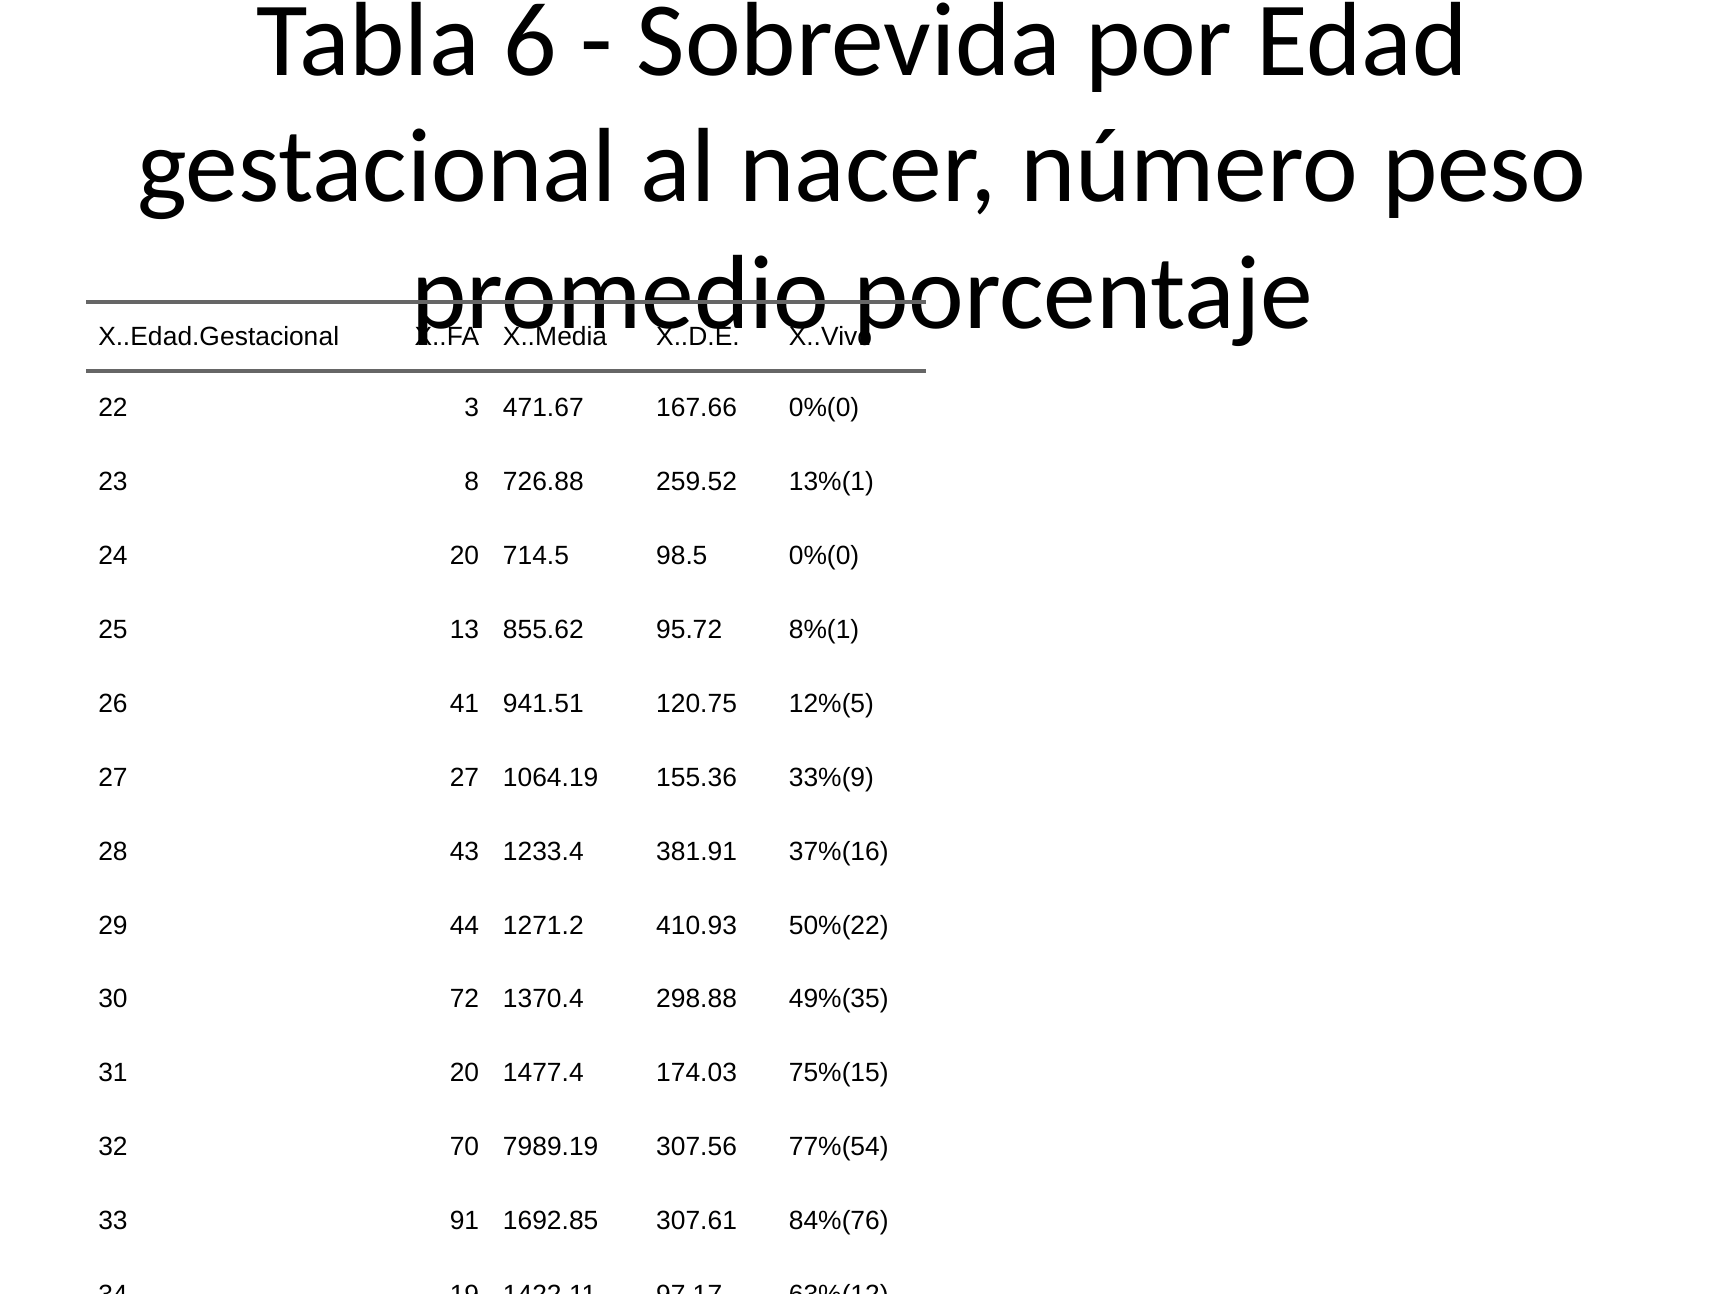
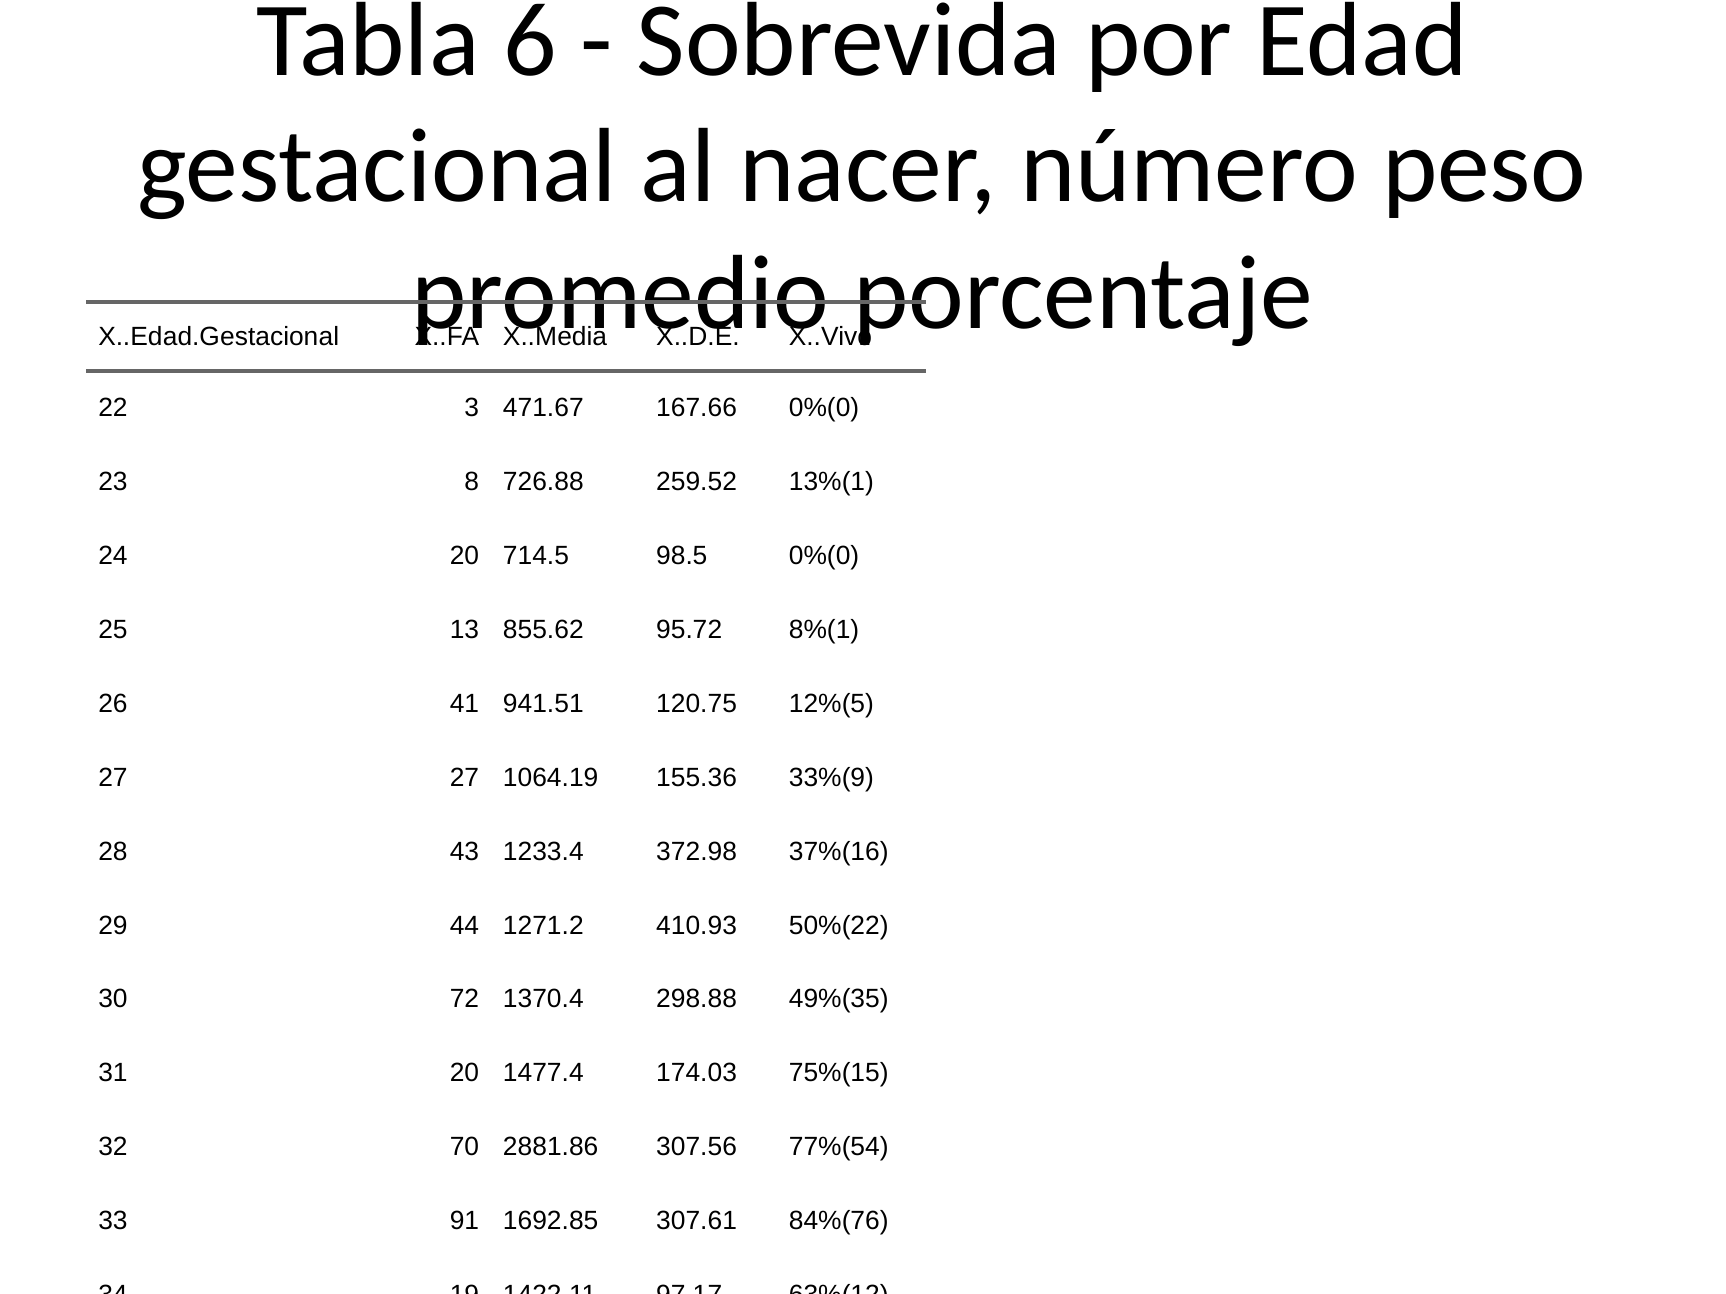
381.91: 381.91 -> 372.98
7989.19: 7989.19 -> 2881.86
